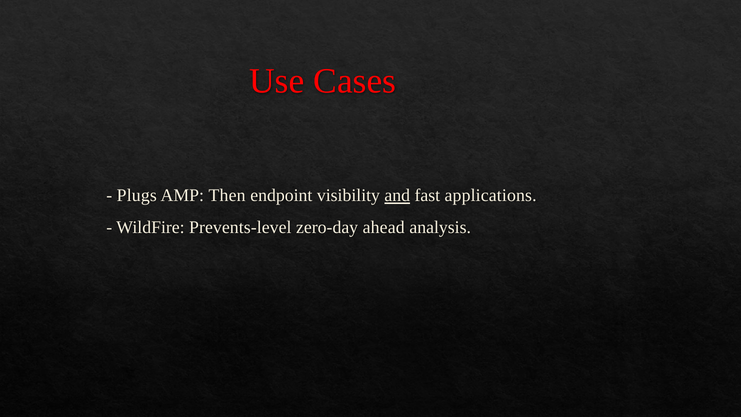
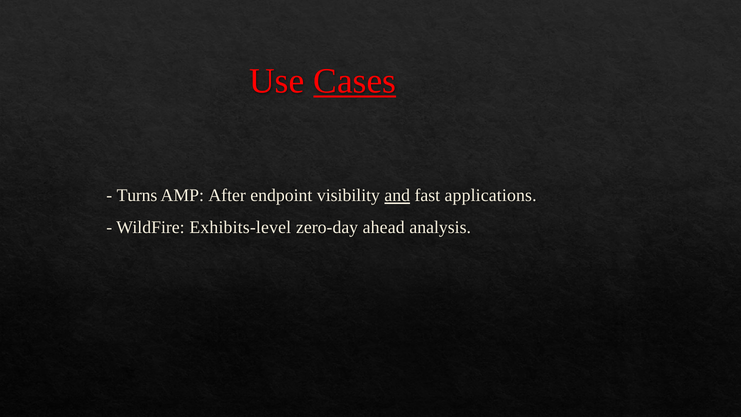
Cases underline: none -> present
Plugs: Plugs -> Turns
Then: Then -> After
Prevents-level: Prevents-level -> Exhibits-level
